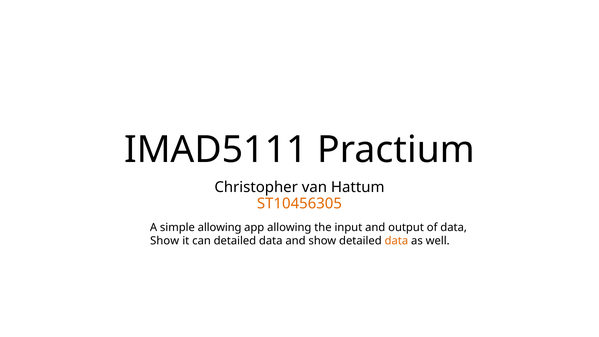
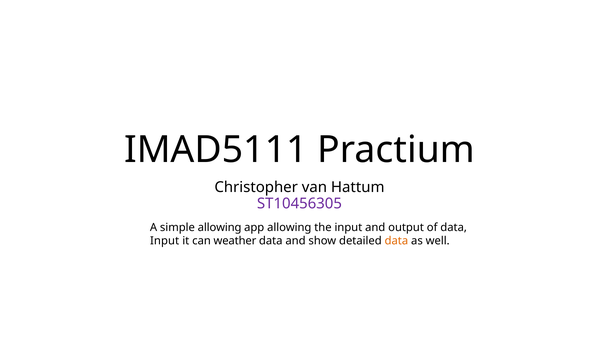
ST10456305 colour: orange -> purple
Show at (165, 241): Show -> Input
can detailed: detailed -> weather
